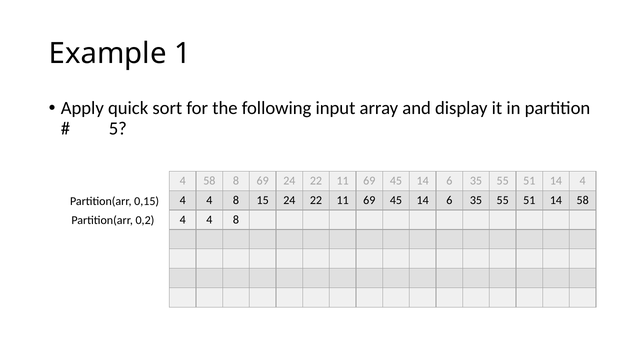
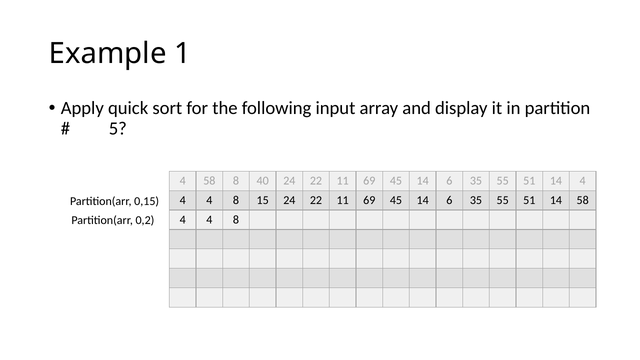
8 69: 69 -> 40
